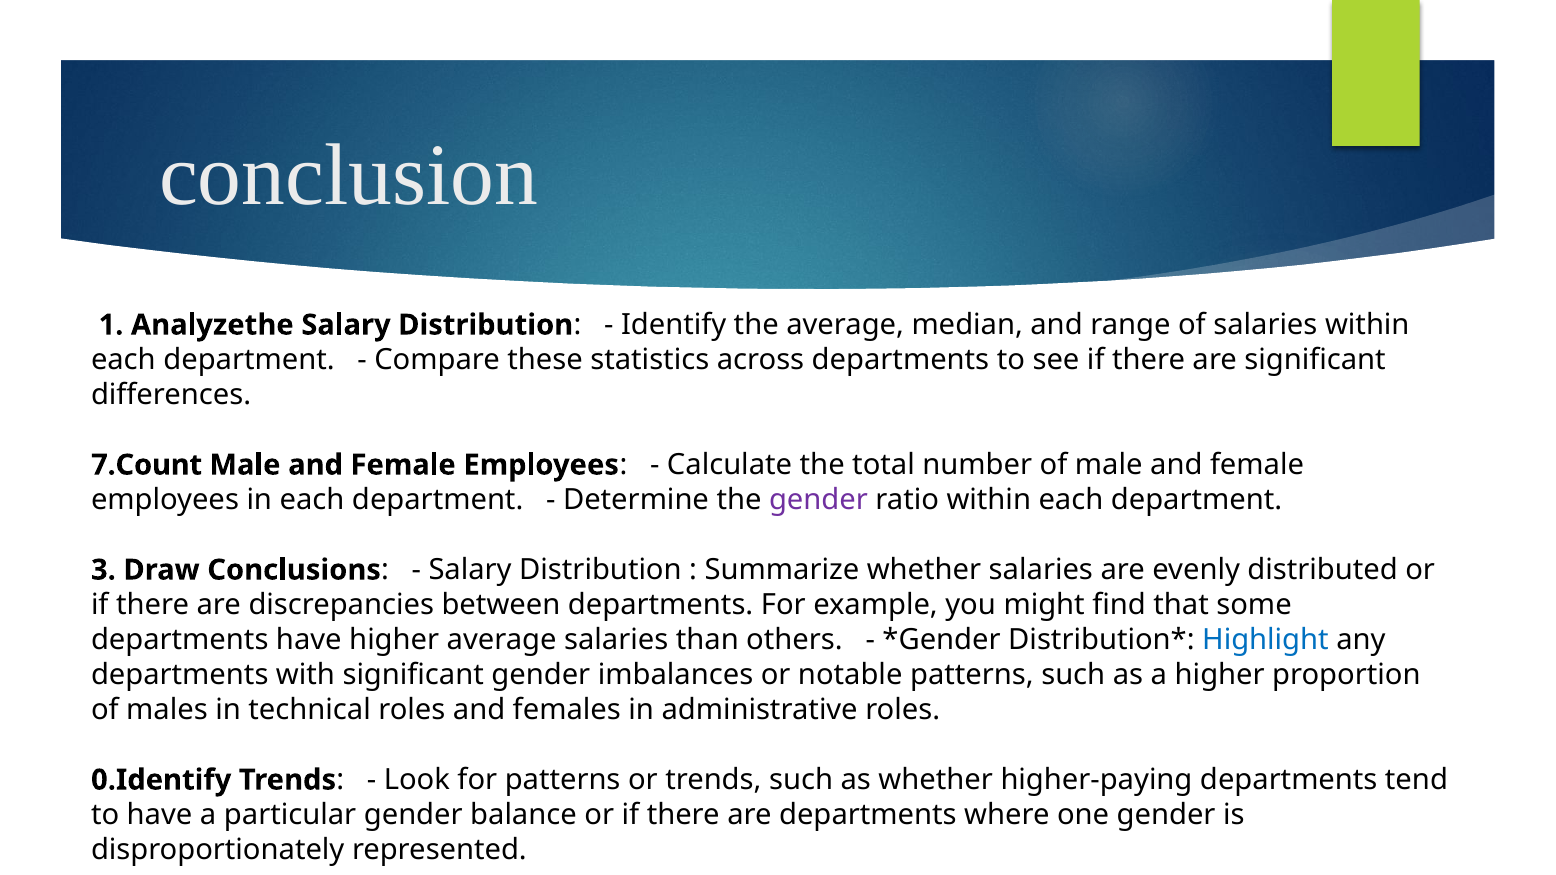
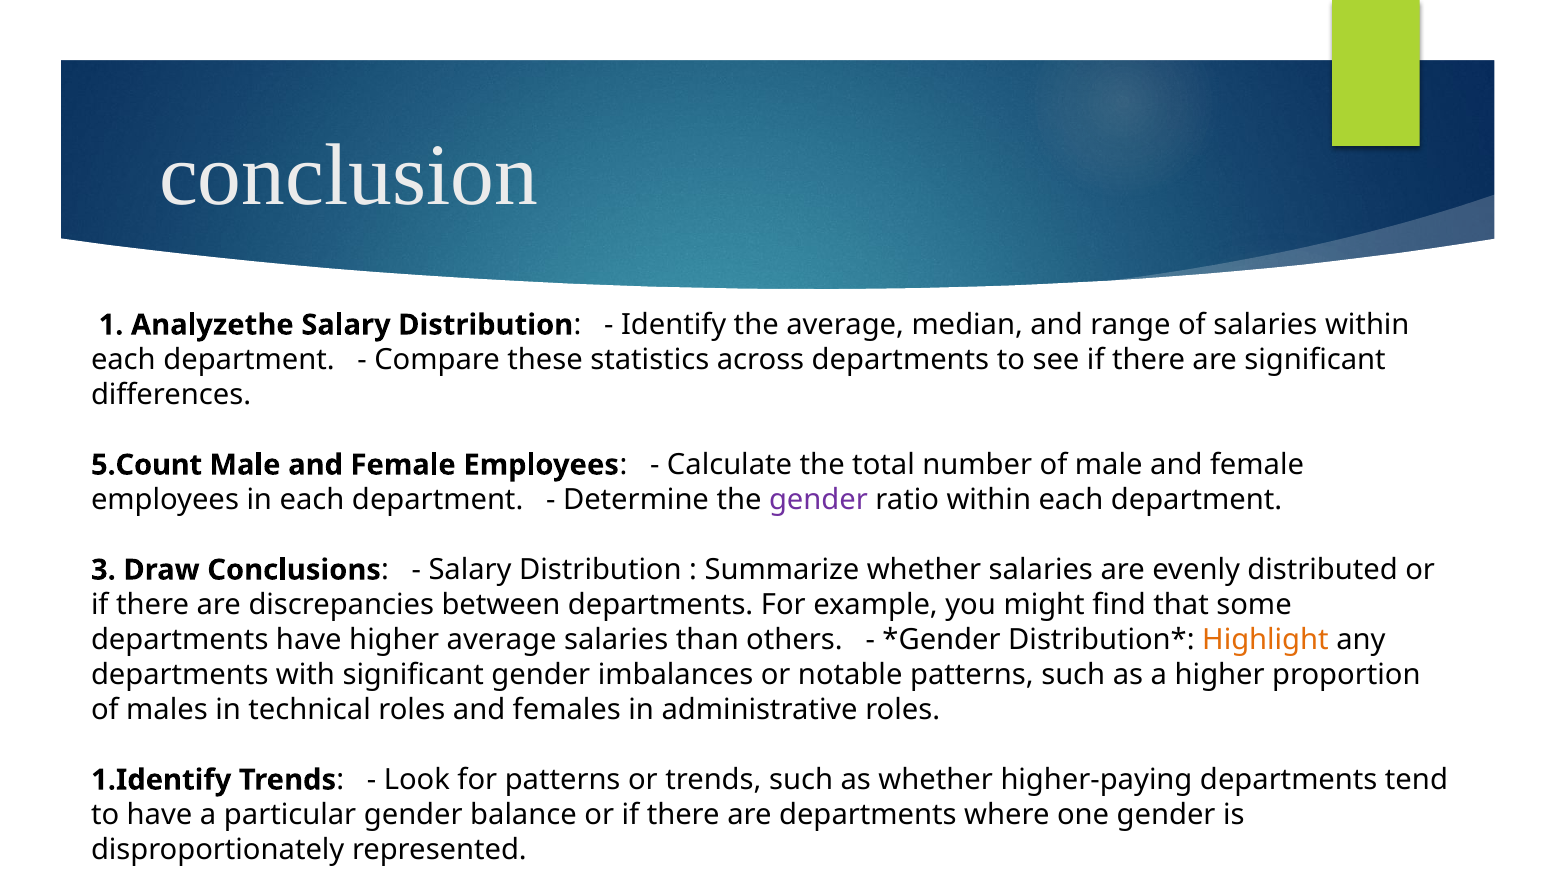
7.Count: 7.Count -> 5.Count
Highlight colour: blue -> orange
0.Identify: 0.Identify -> 1.Identify
